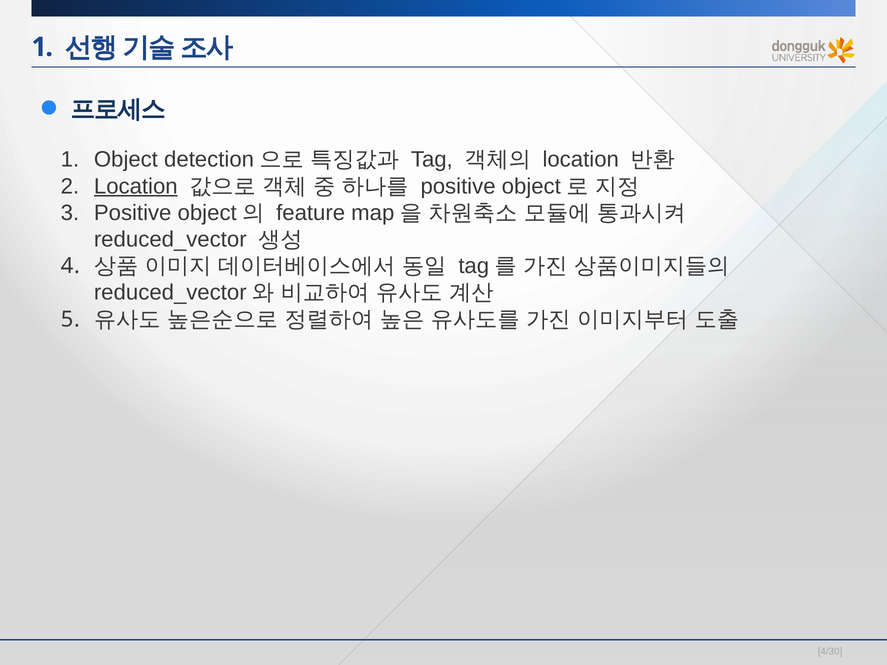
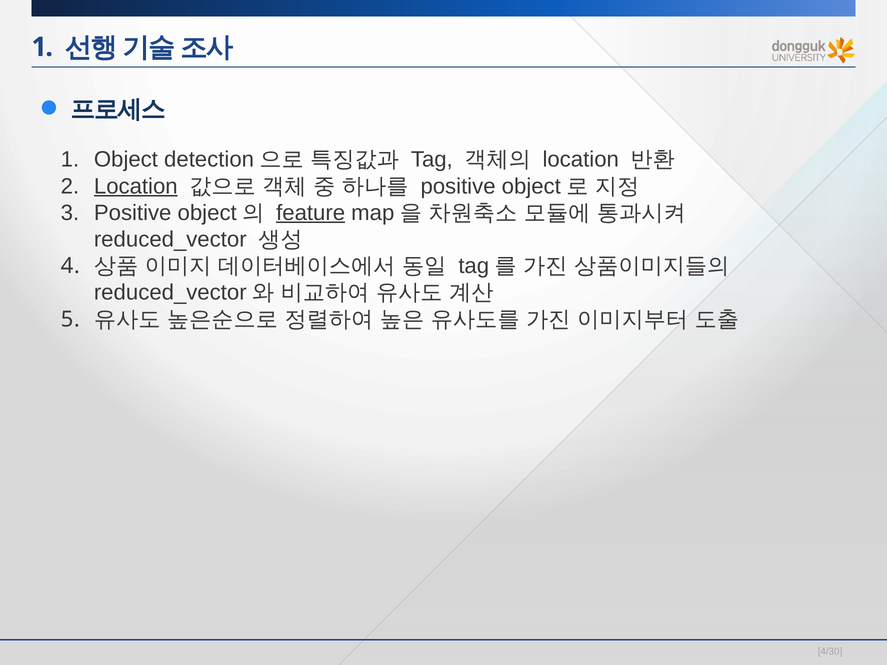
feature underline: none -> present
